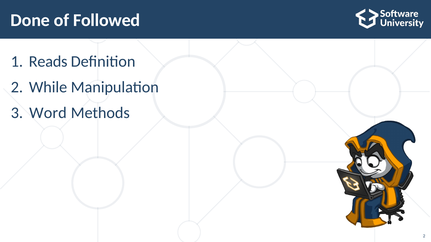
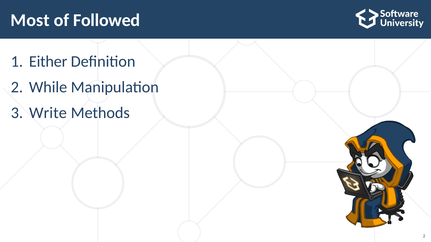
Done: Done -> Most
Reads: Reads -> Either
Word: Word -> Write
